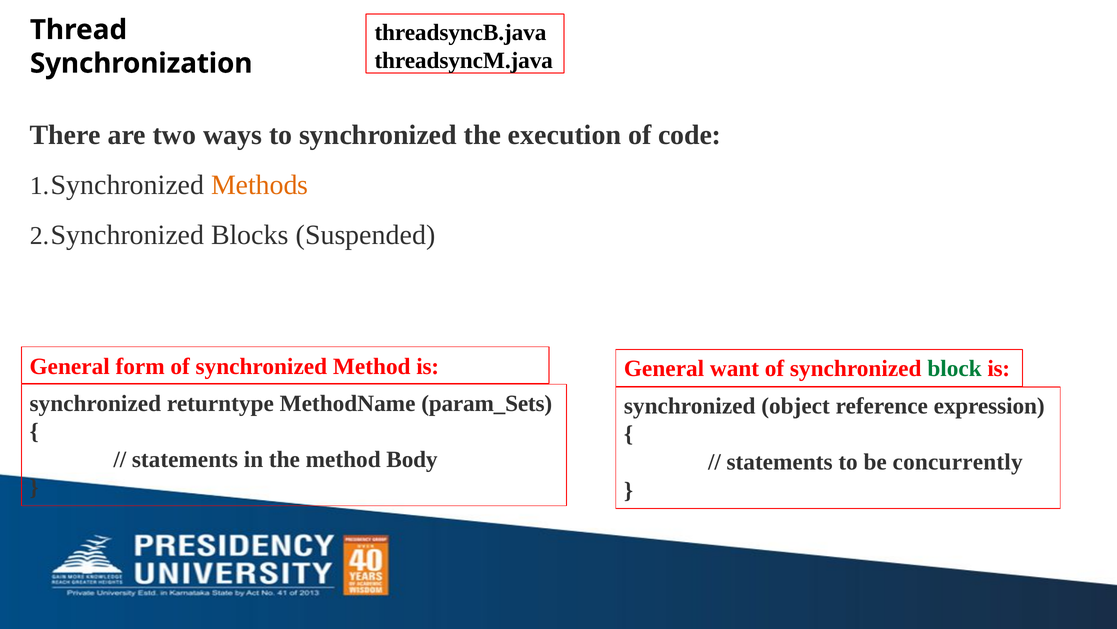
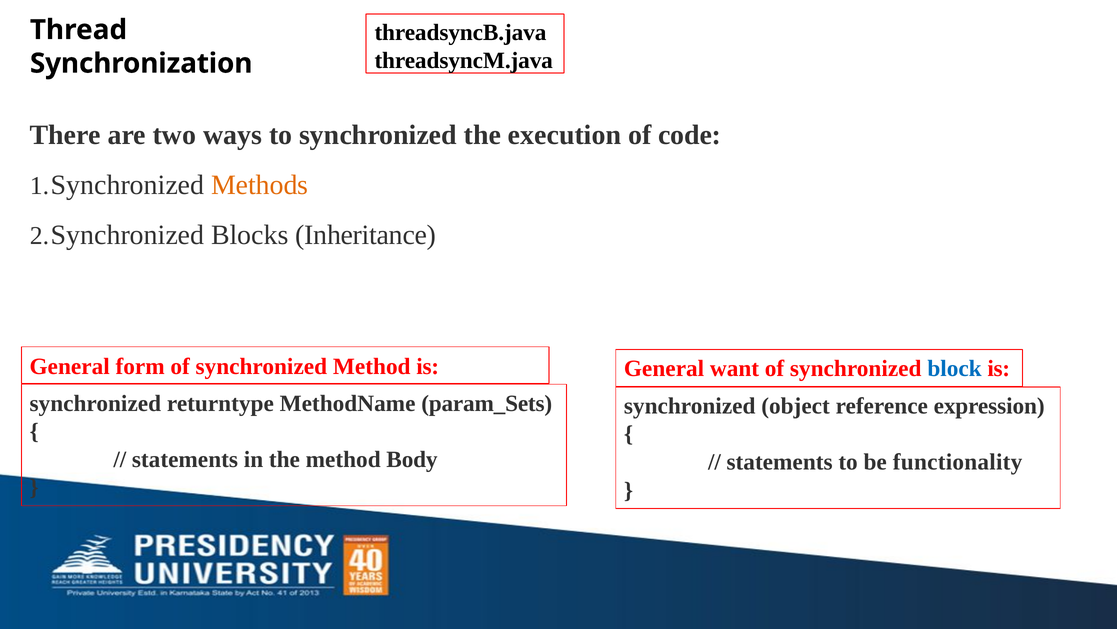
Suspended: Suspended -> Inheritance
block colour: green -> blue
concurrently: concurrently -> functionality
